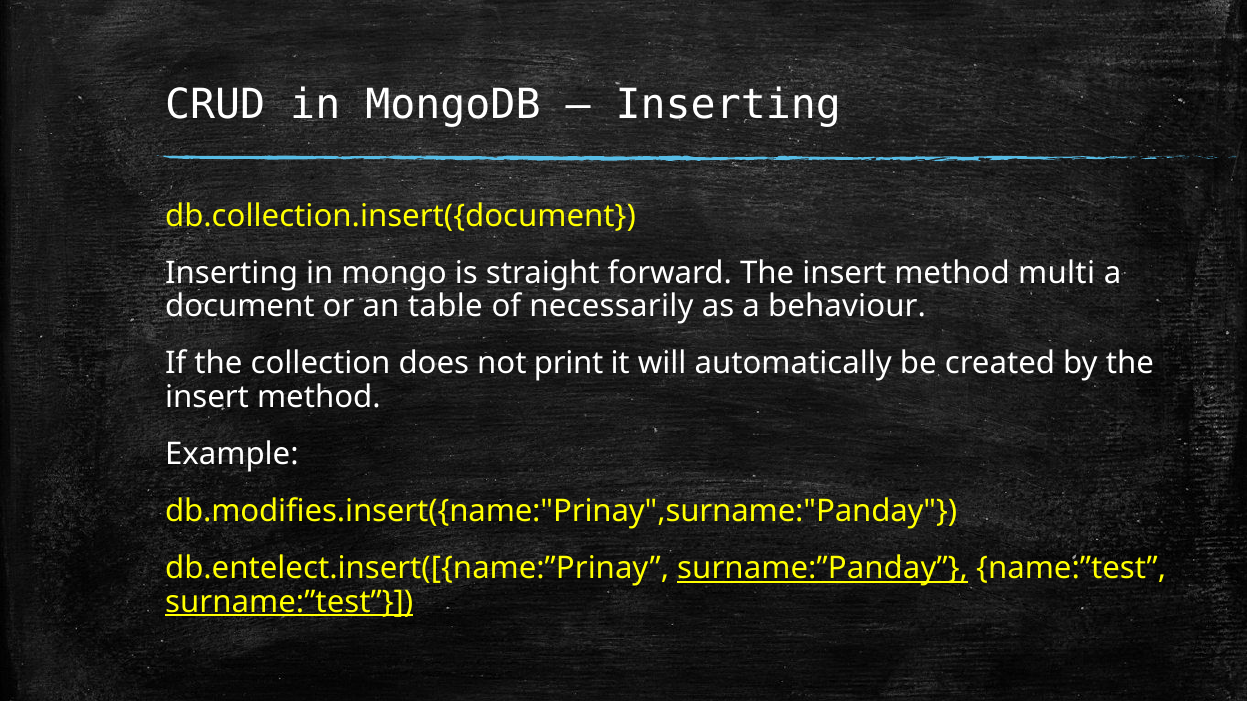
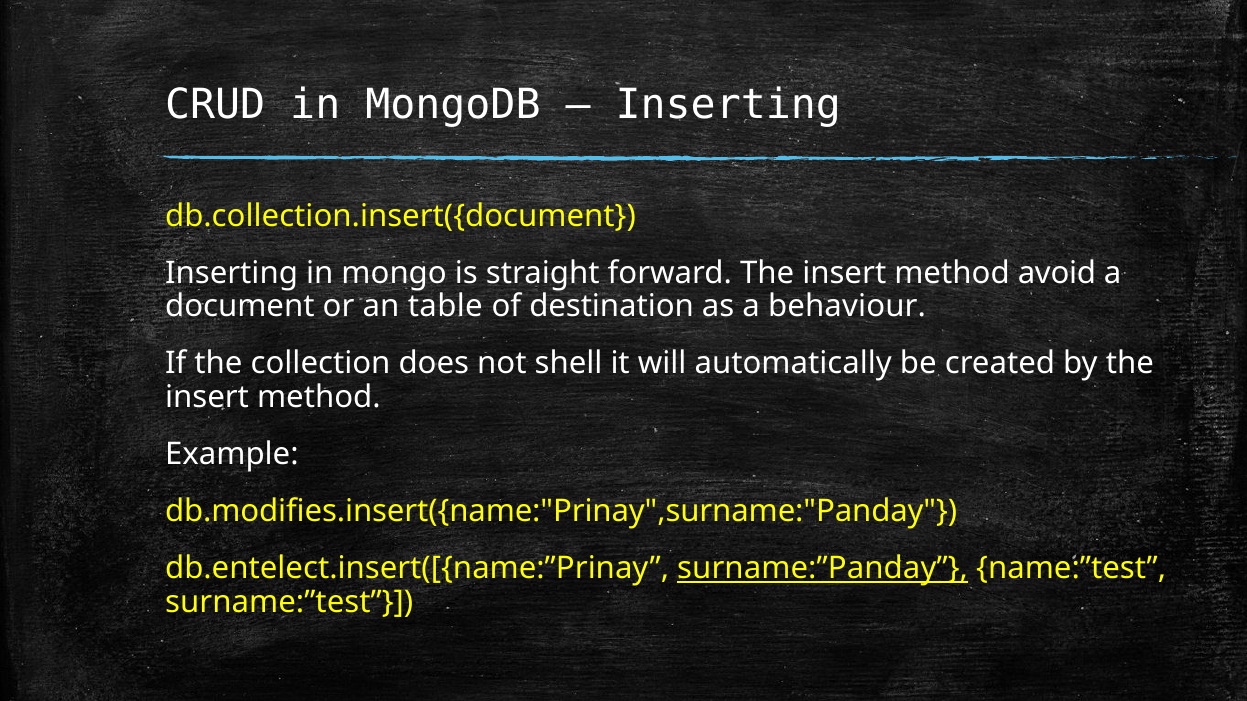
multi: multi -> avoid
necessarily: necessarily -> destination
print: print -> shell
surname:”test underline: present -> none
